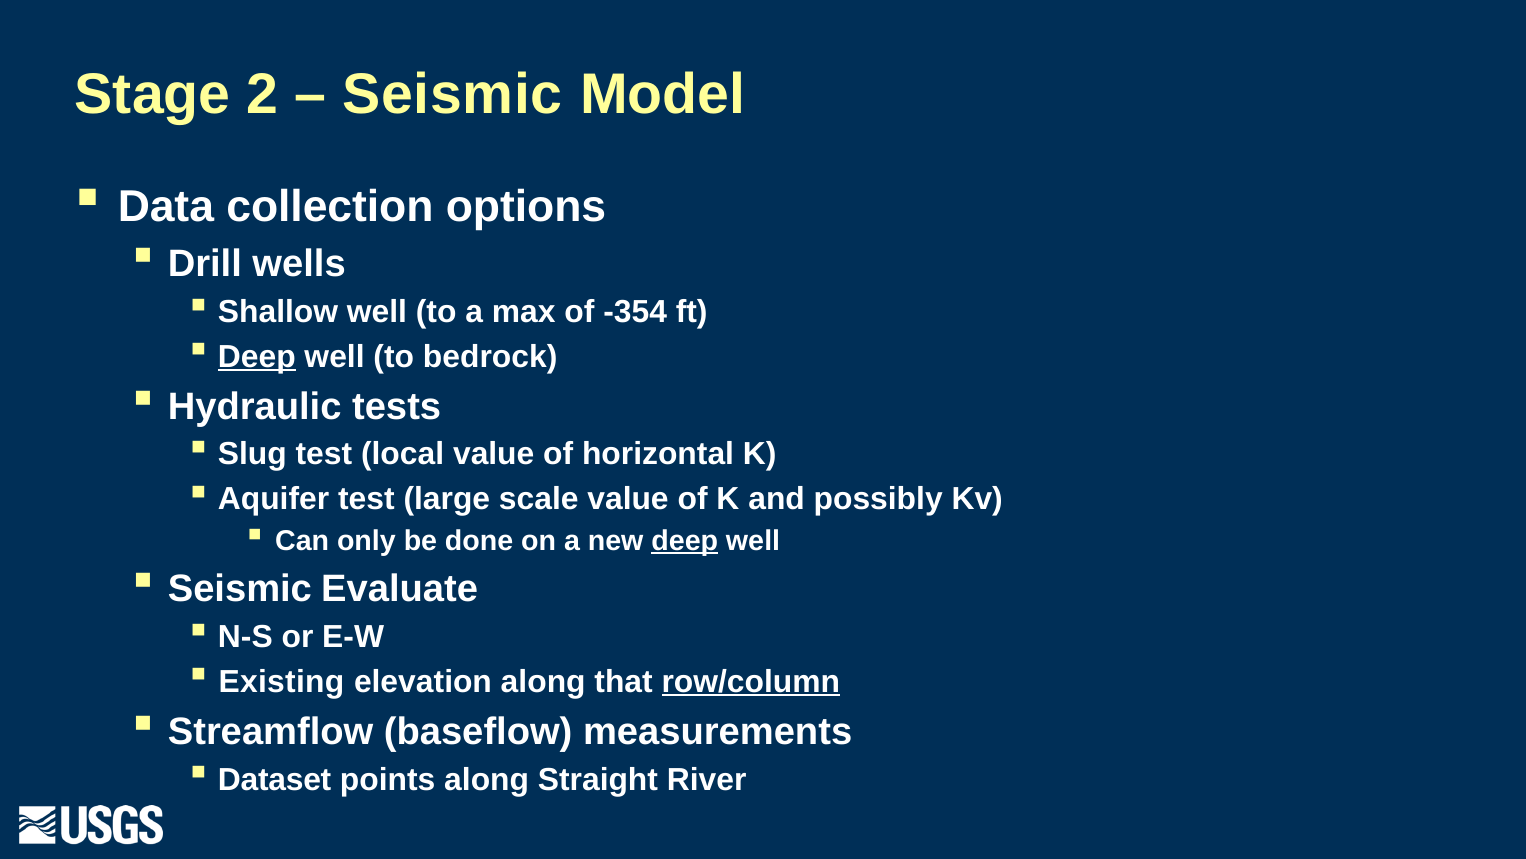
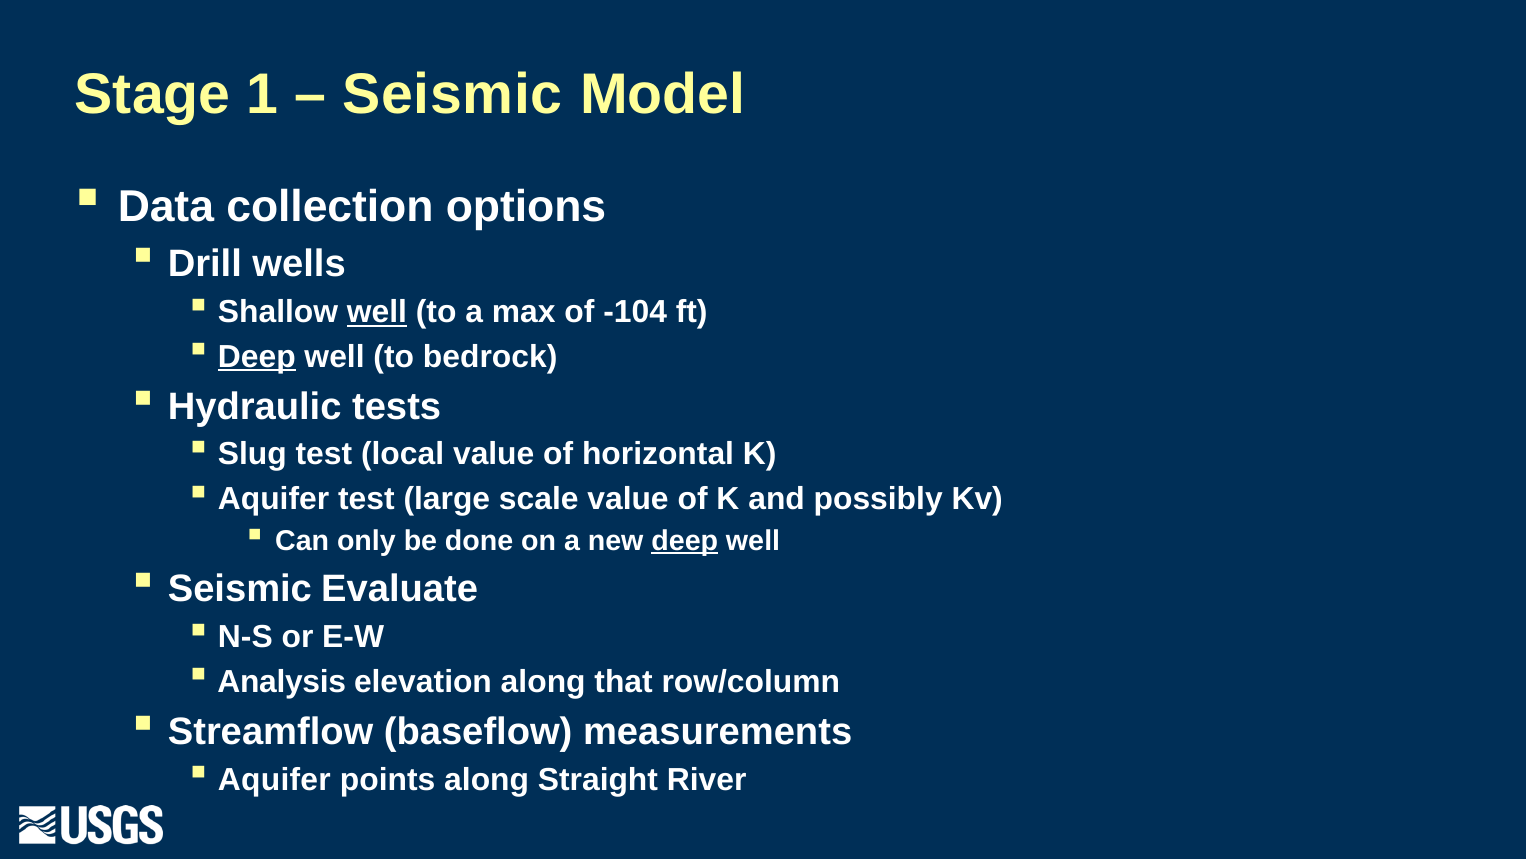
2: 2 -> 1
well at (377, 312) underline: none -> present
-354: -354 -> -104
Existing: Existing -> Analysis
row/column underline: present -> none
Dataset at (275, 779): Dataset -> Aquifer
